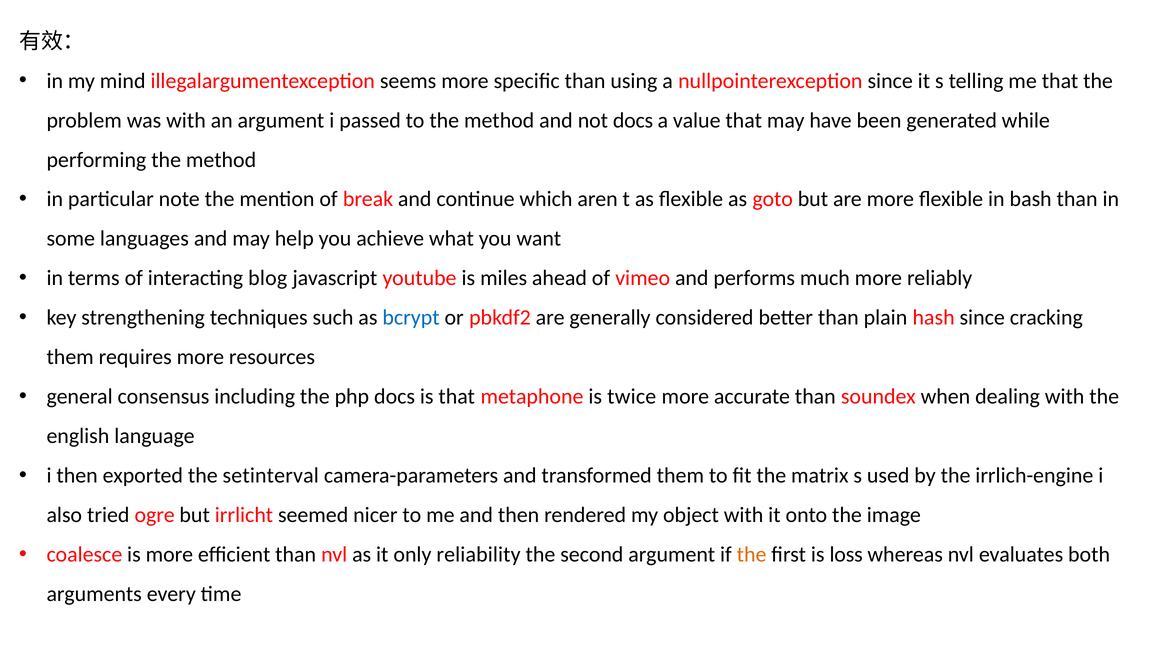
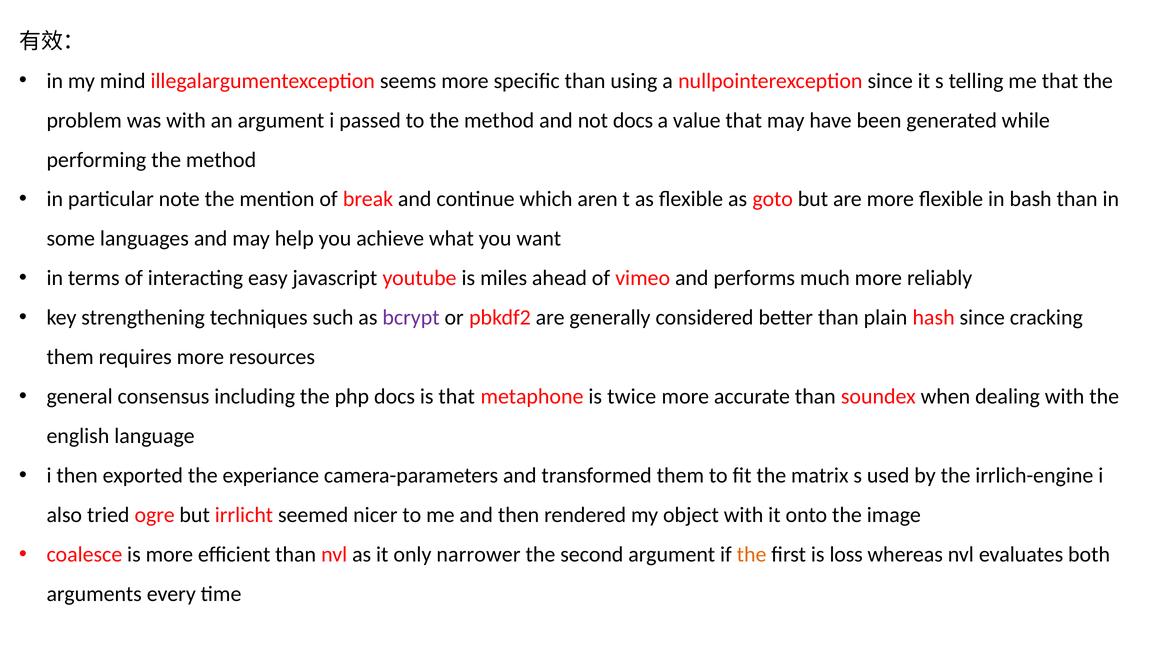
blog: blog -> easy
bcrypt colour: blue -> purple
setinterval: setinterval -> experiance
reliability: reliability -> narrower
